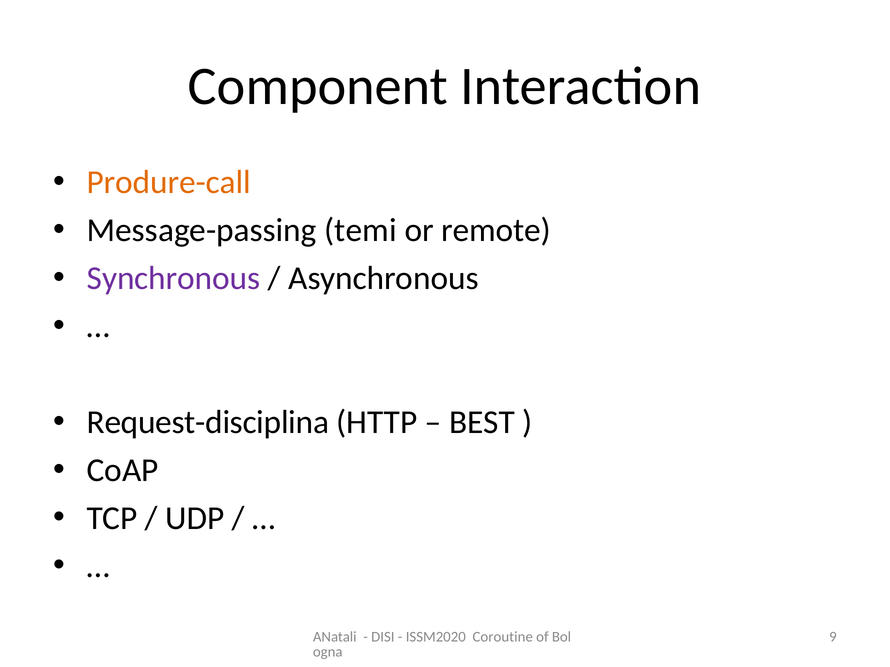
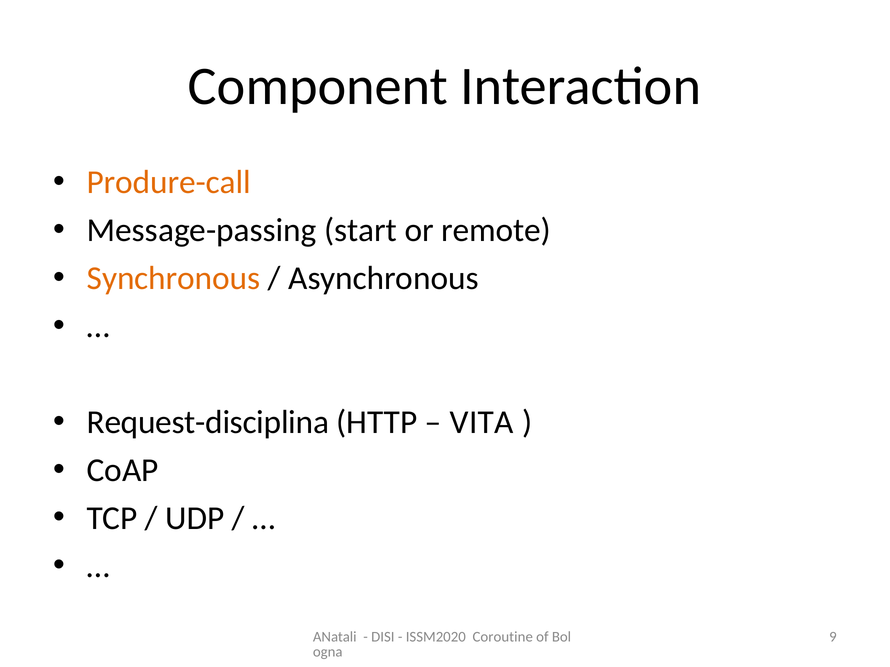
temi: temi -> start
Synchronous colour: purple -> orange
BEST: BEST -> VITA
